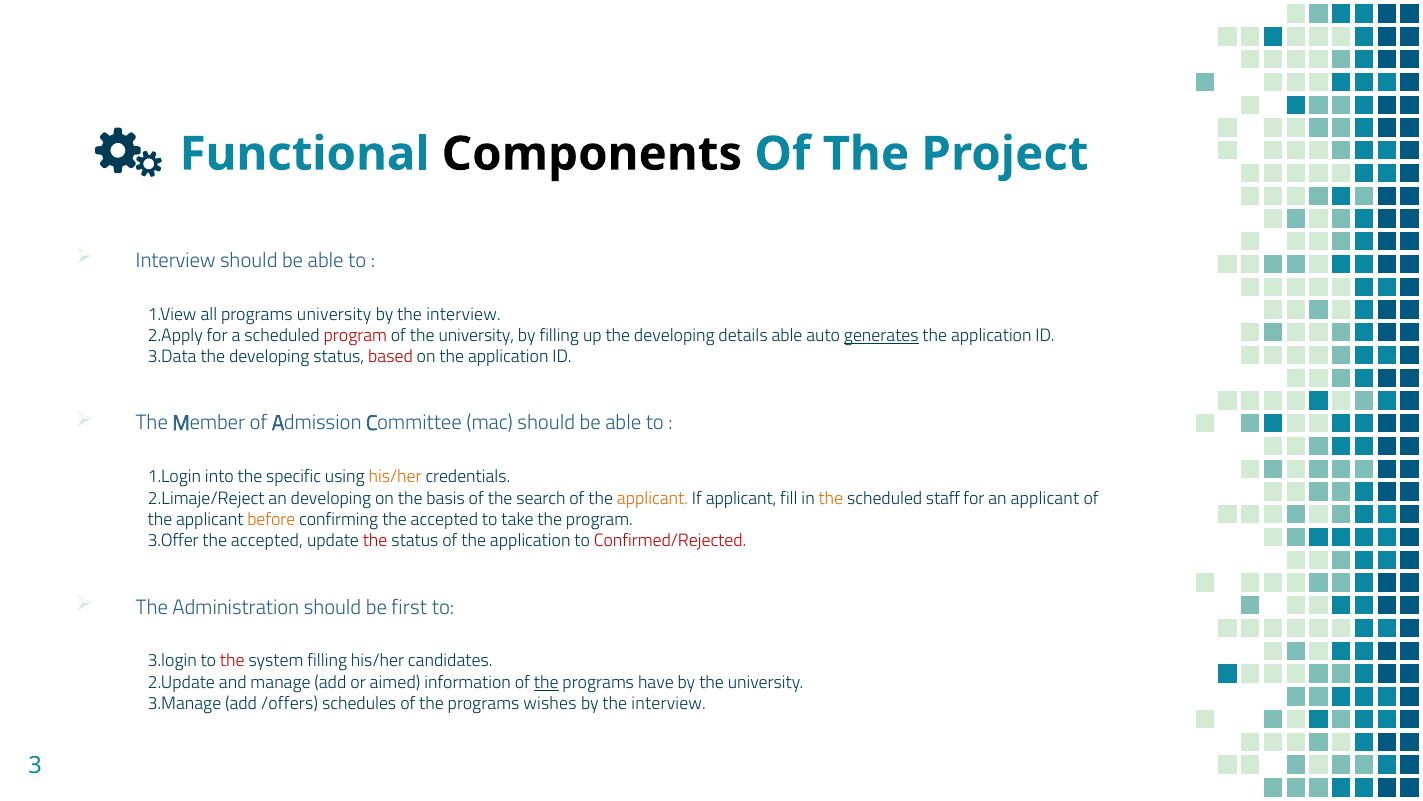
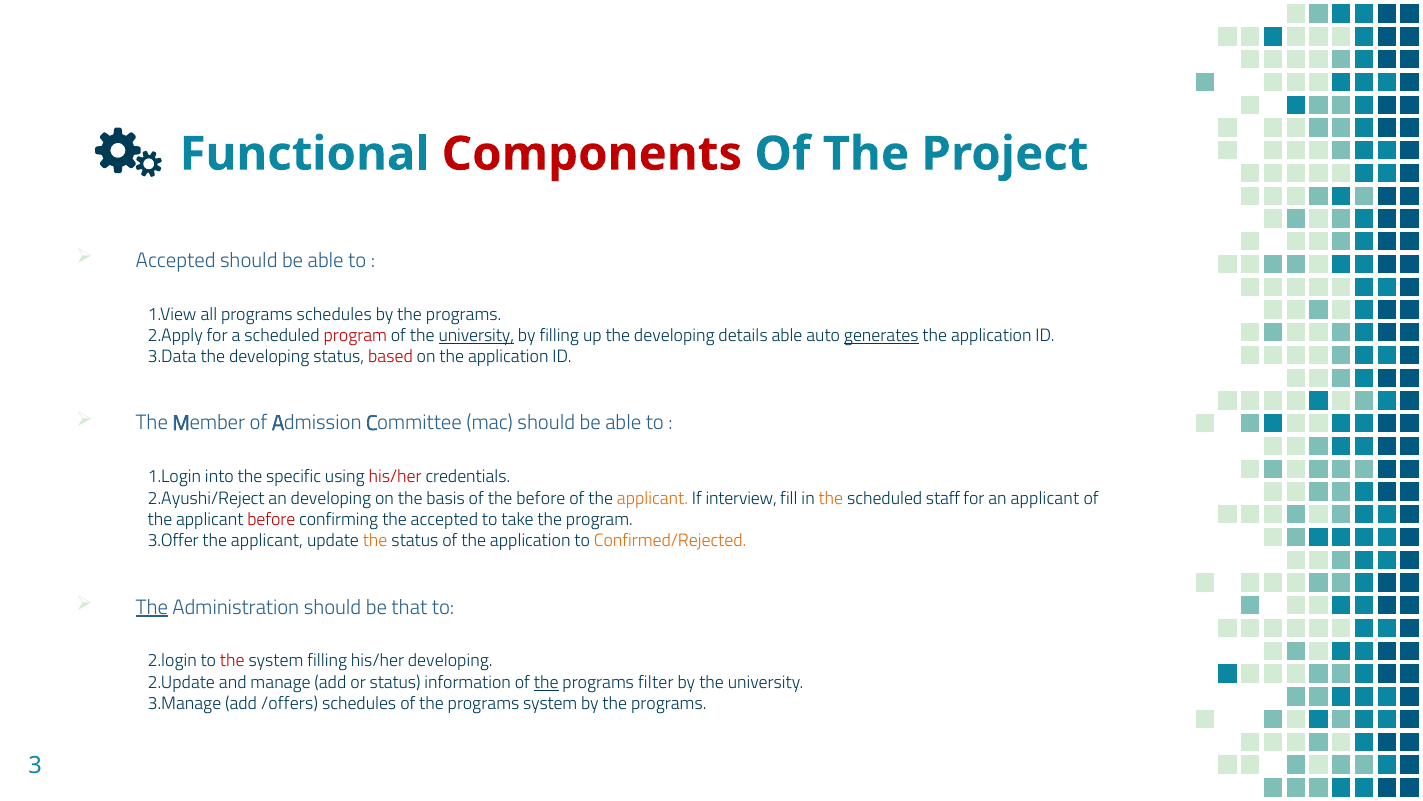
Components colour: black -> red
Interview at (176, 260): Interview -> Accepted
programs university: university -> schedules
interview at (464, 314): interview -> programs
university at (476, 335) underline: none -> present
his/her at (395, 477) colour: orange -> red
2.Limaje/Reject: 2.Limaje/Reject -> 2.Ayushi/Reject
the search: search -> before
If applicant: applicant -> interview
before at (271, 519) colour: orange -> red
accepted at (267, 541): accepted -> applicant
the at (375, 541) colour: red -> orange
Confirmed/Rejected colour: red -> orange
The at (152, 607) underline: none -> present
first: first -> that
3.login: 3.login -> 2.login
his/her candidates: candidates -> developing
or aimed: aimed -> status
have: have -> filter
programs wishes: wishes -> system
interview at (669, 703): interview -> programs
